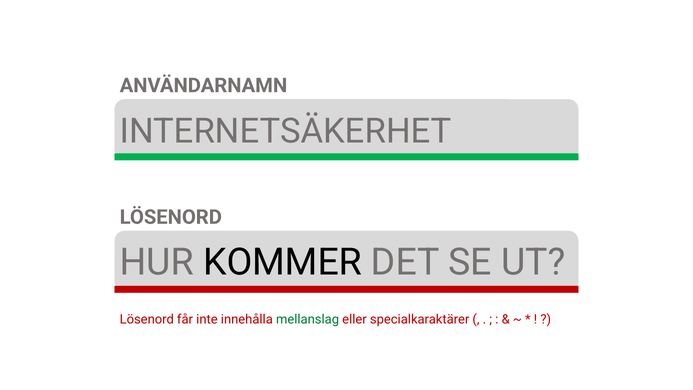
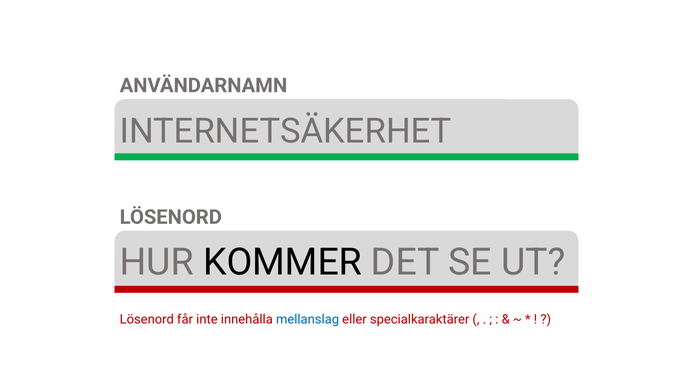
mellanslag colour: green -> blue
